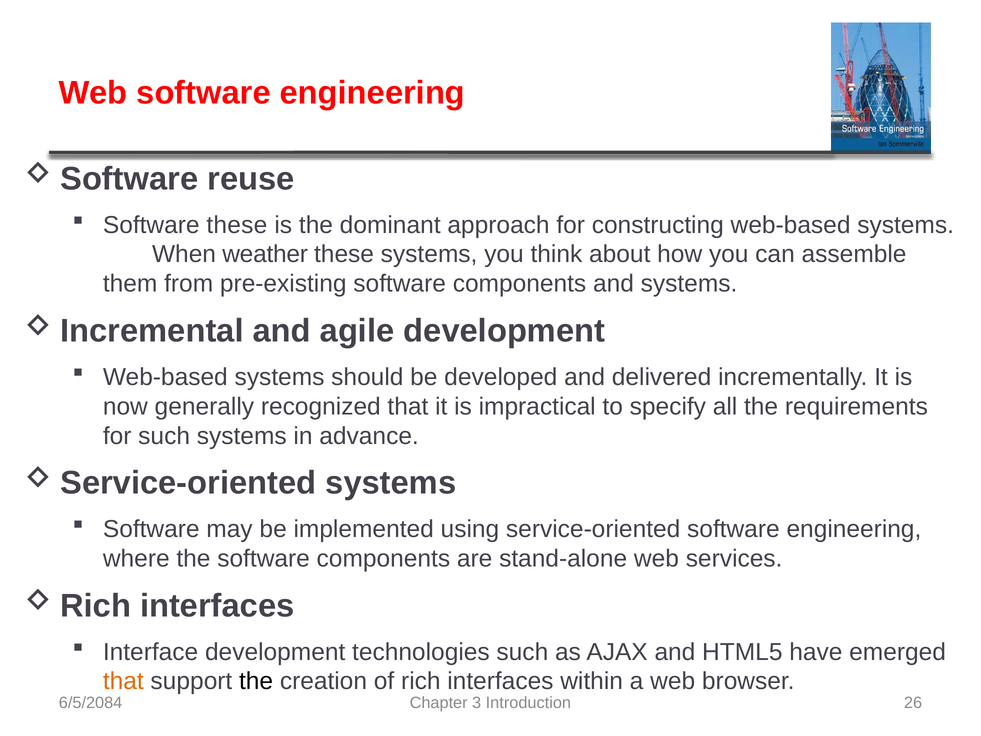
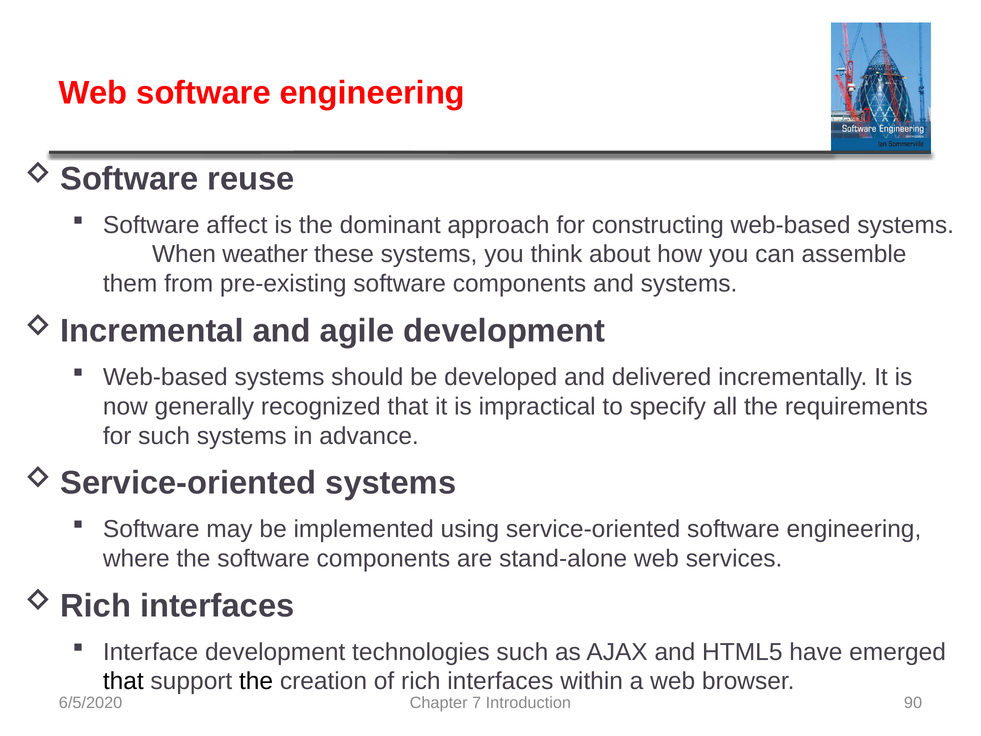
Software these: these -> affect
that at (123, 681) colour: orange -> black
6/5/2084: 6/5/2084 -> 6/5/2020
3: 3 -> 7
26: 26 -> 90
